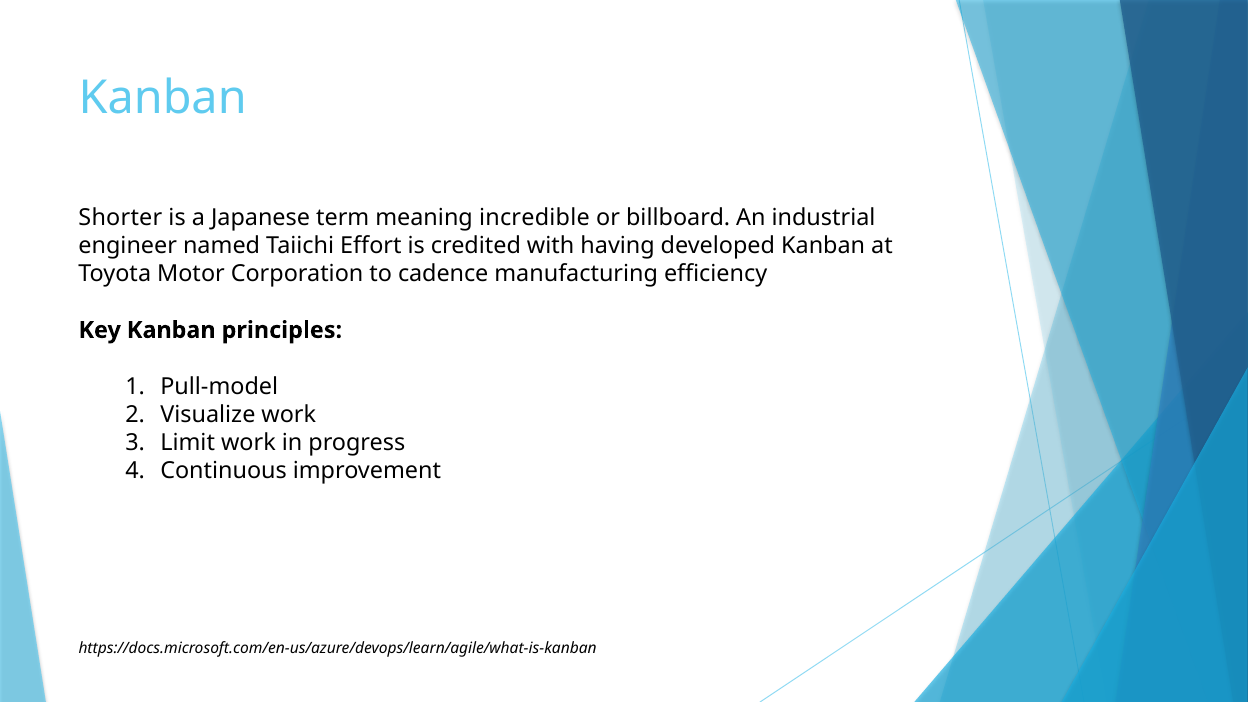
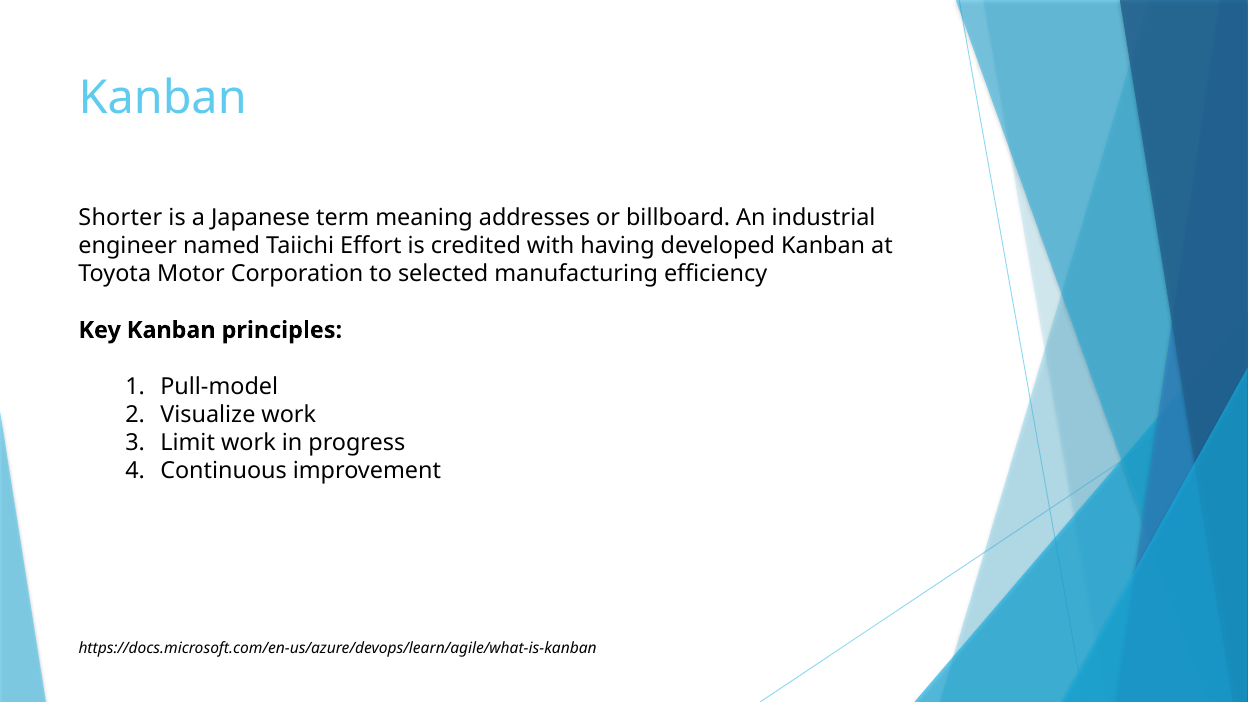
incredible: incredible -> addresses
cadence: cadence -> selected
